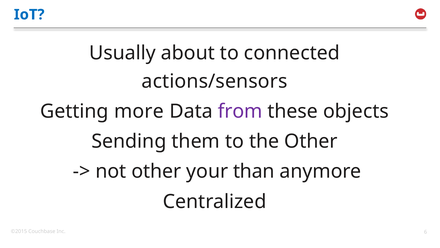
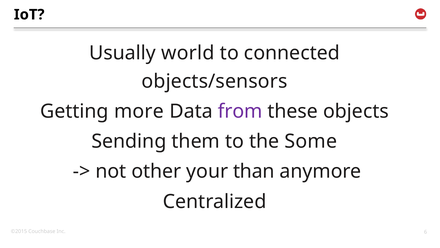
IoT colour: blue -> black
about: about -> world
actions/sensors: actions/sensors -> objects/sensors
the Other: Other -> Some
